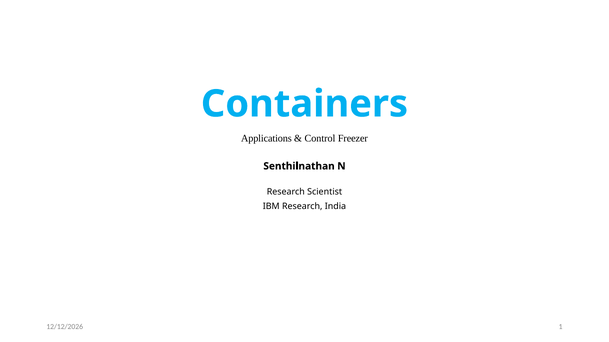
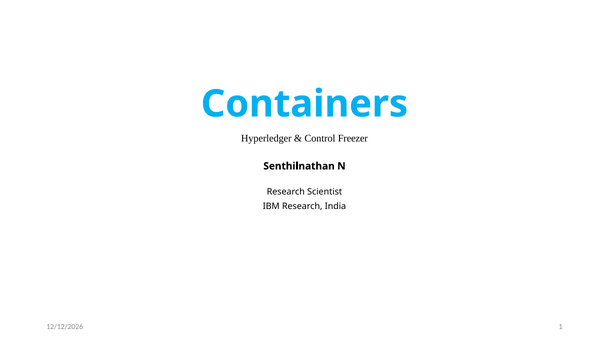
Applications: Applications -> Hyperledger
